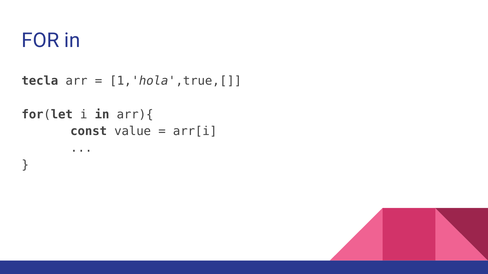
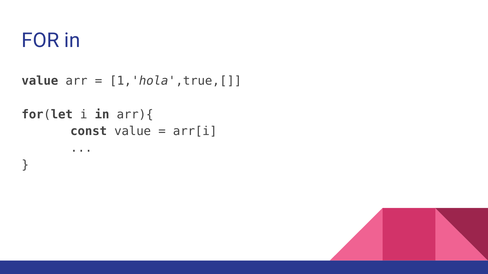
tecla at (40, 81): tecla -> value
